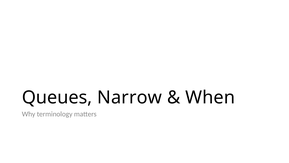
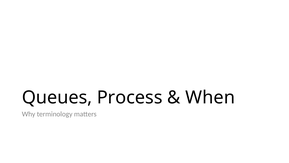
Narrow: Narrow -> Process
